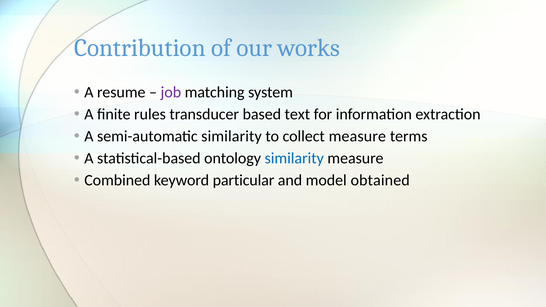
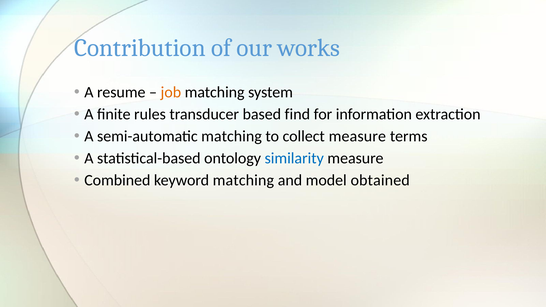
job colour: purple -> orange
text: text -> find
semi-automatic similarity: similarity -> matching
keyword particular: particular -> matching
